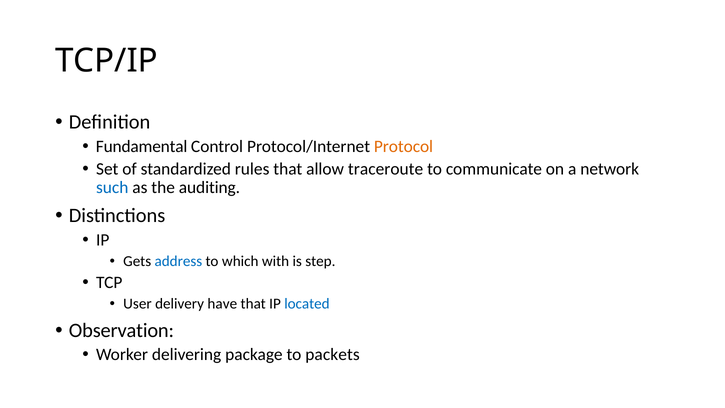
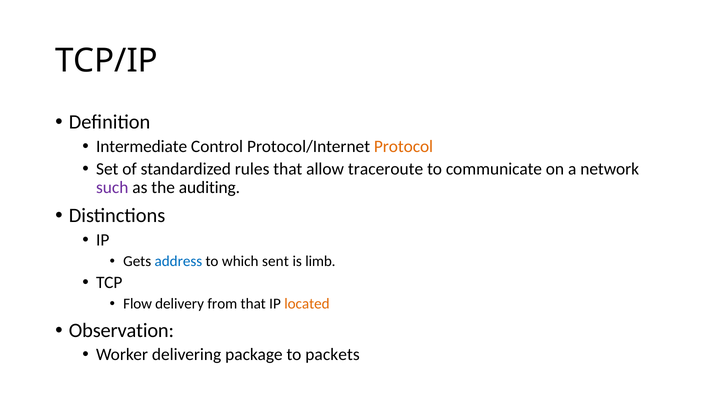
Fundamental: Fundamental -> Intermediate
such colour: blue -> purple
with: with -> sent
step: step -> limb
User: User -> Flow
have: have -> from
located colour: blue -> orange
